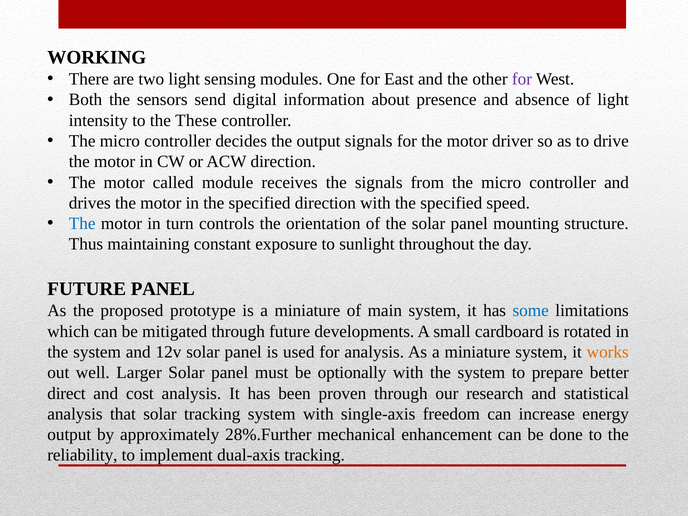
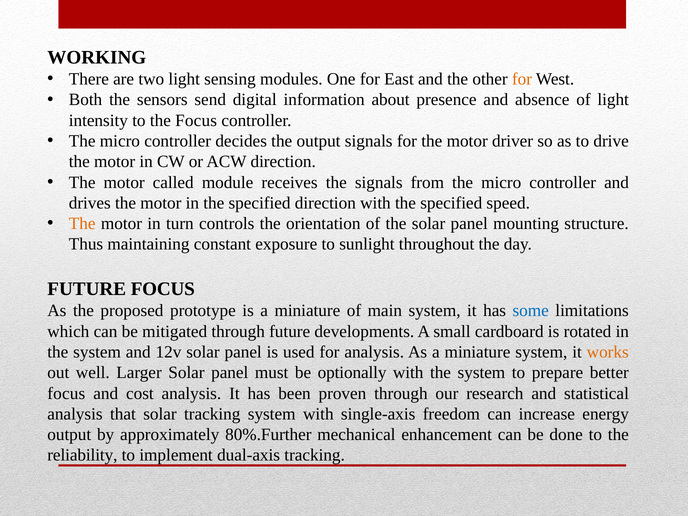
for at (522, 79) colour: purple -> orange
the These: These -> Focus
The at (82, 224) colour: blue -> orange
FUTURE PANEL: PANEL -> FOCUS
direct at (66, 393): direct -> focus
28%.Further: 28%.Further -> 80%.Further
